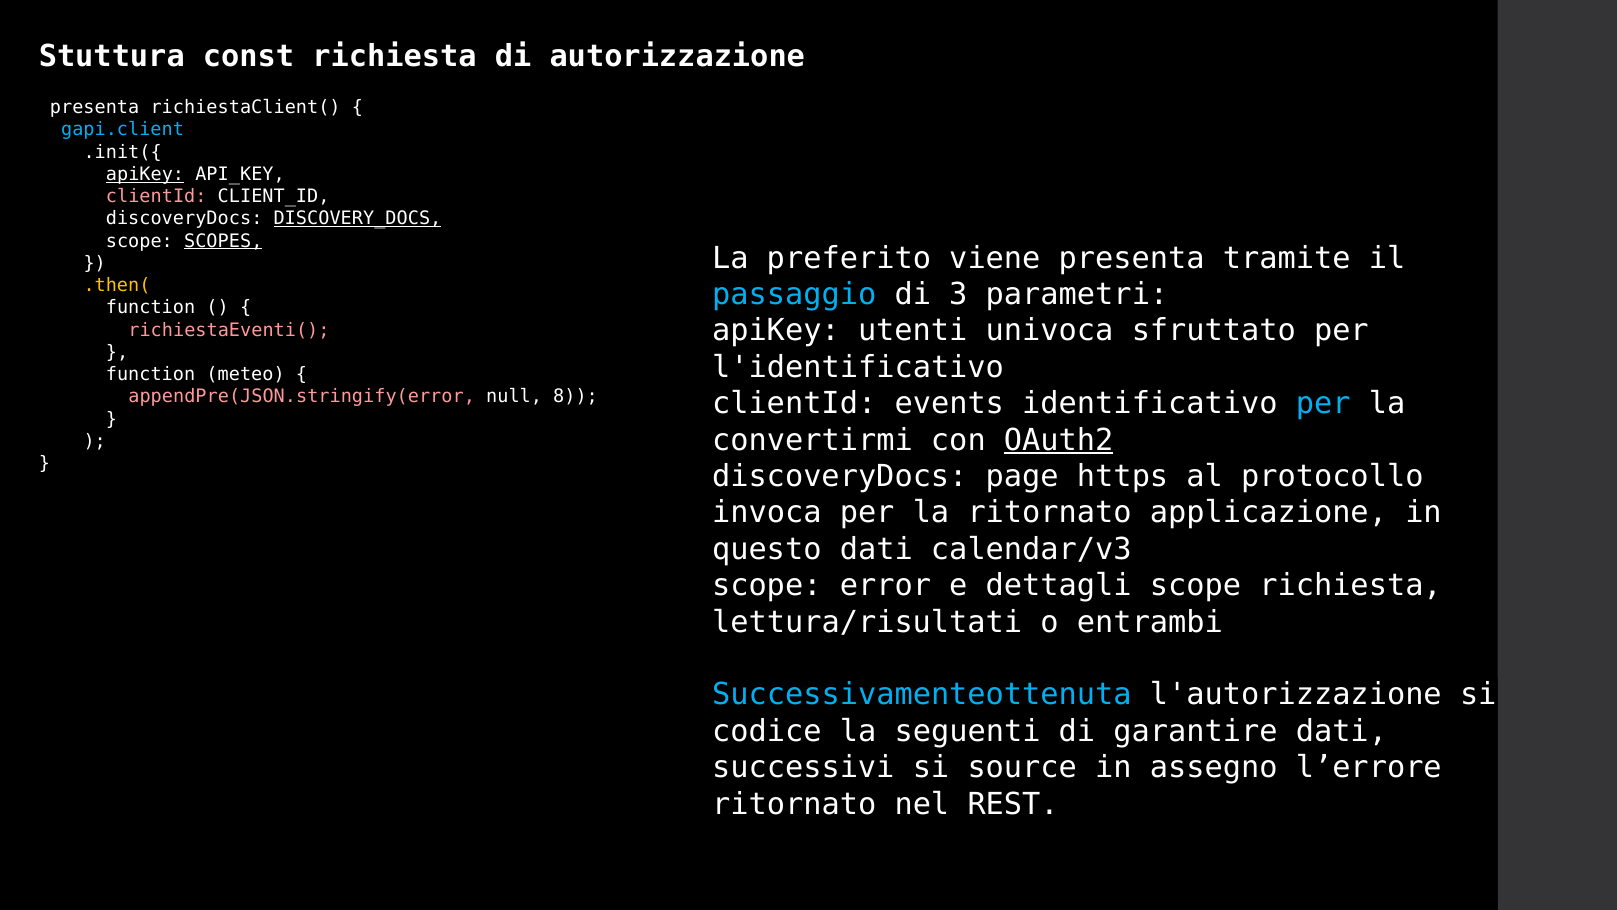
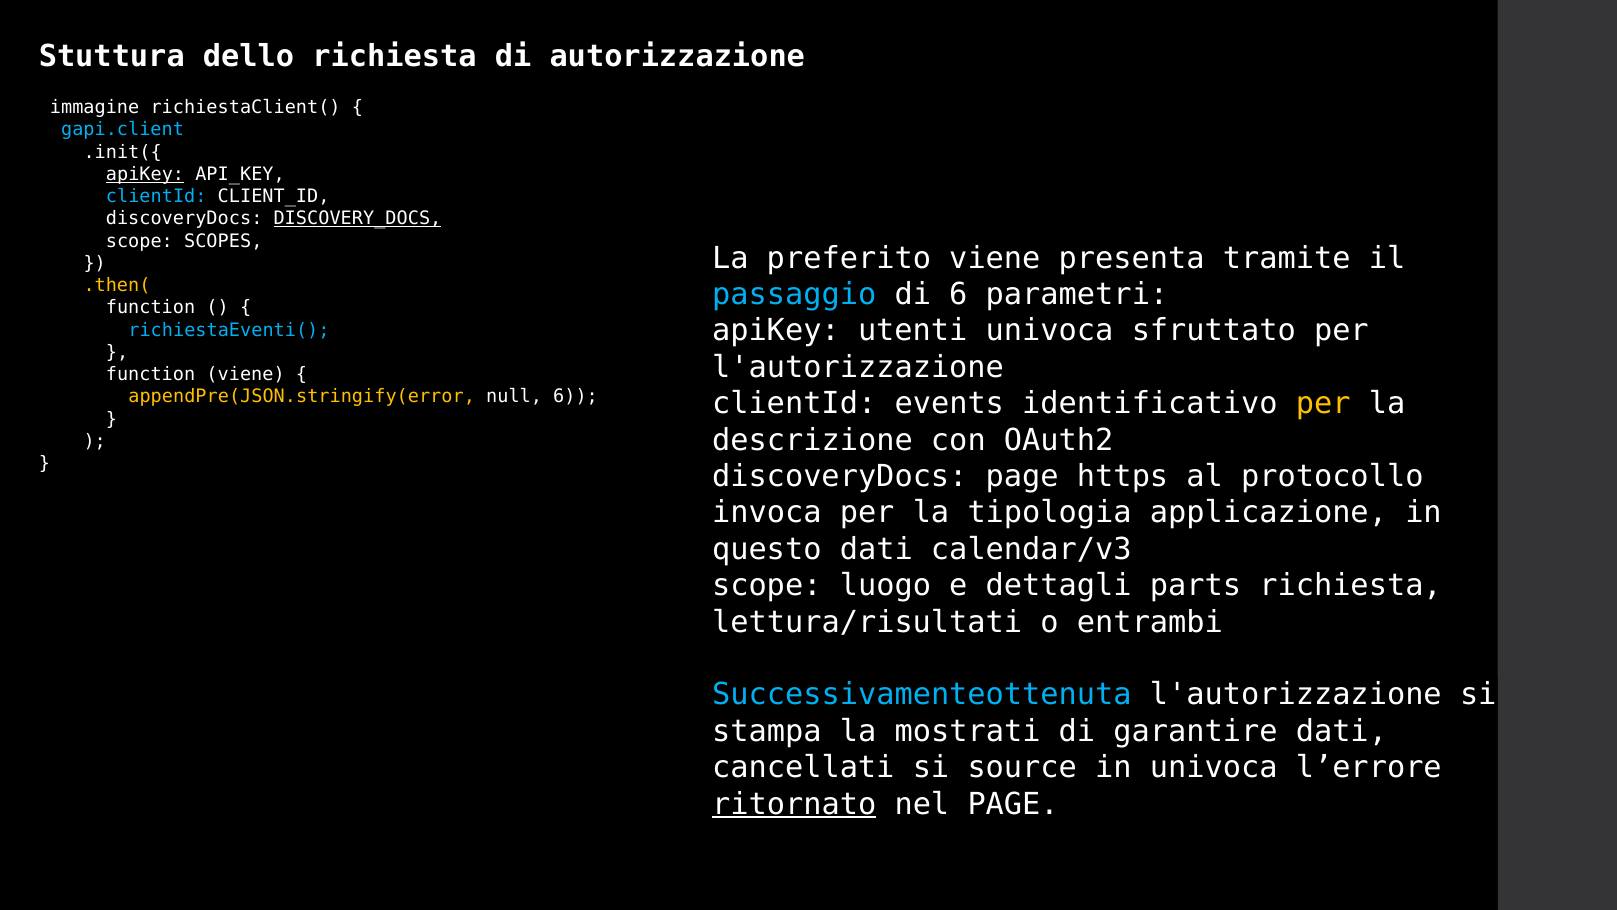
const: const -> dello
presenta at (95, 107): presenta -> immagine
clientId at (156, 196) colour: pink -> light blue
SCOPES underline: present -> none
di 3: 3 -> 6
richiestaEventi( colour: pink -> light blue
l'identificativo at (858, 367): l'identificativo -> l'autorizzazione
function meteo: meteo -> viene
appendPre(JSON.stringify(error colour: pink -> yellow
null 8: 8 -> 6
per at (1323, 403) colour: light blue -> yellow
convertirmi: convertirmi -> descrizione
OAuth2 underline: present -> none
la ritornato: ritornato -> tipologia
error: error -> luogo
dettagli scope: scope -> parts
codice: codice -> stampa
seguenti: seguenti -> mostrati
successivi: successivi -> cancellati
in assegno: assegno -> univoca
ritornato at (794, 804) underline: none -> present
nel REST: REST -> PAGE
